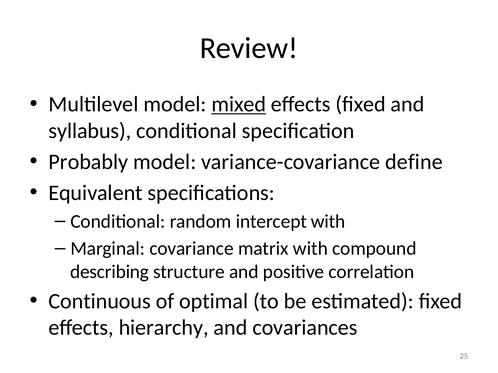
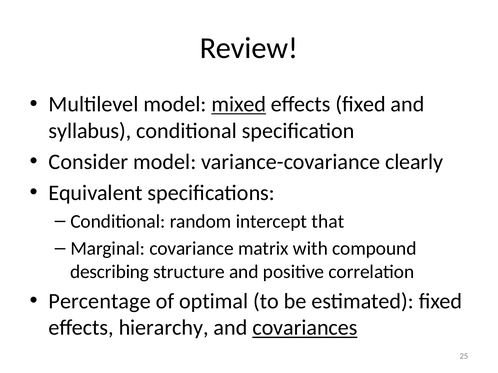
Probably: Probably -> Consider
define: define -> clearly
intercept with: with -> that
Continuous: Continuous -> Percentage
covariances underline: none -> present
